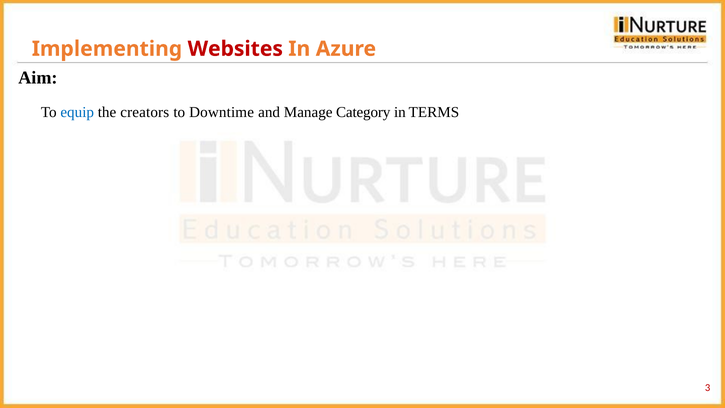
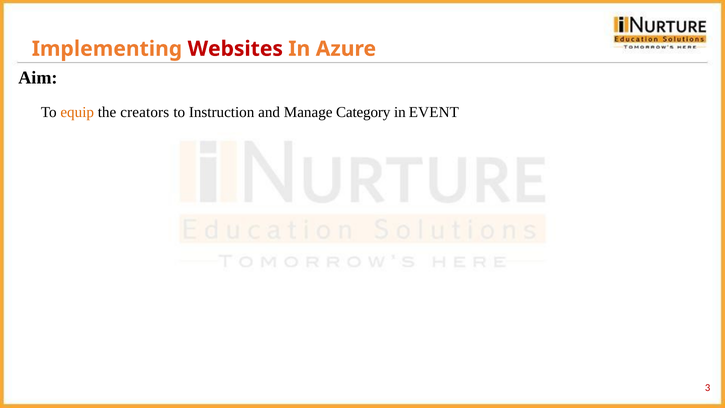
equip colour: blue -> orange
Downtime: Downtime -> Instruction
TERMS: TERMS -> EVENT
